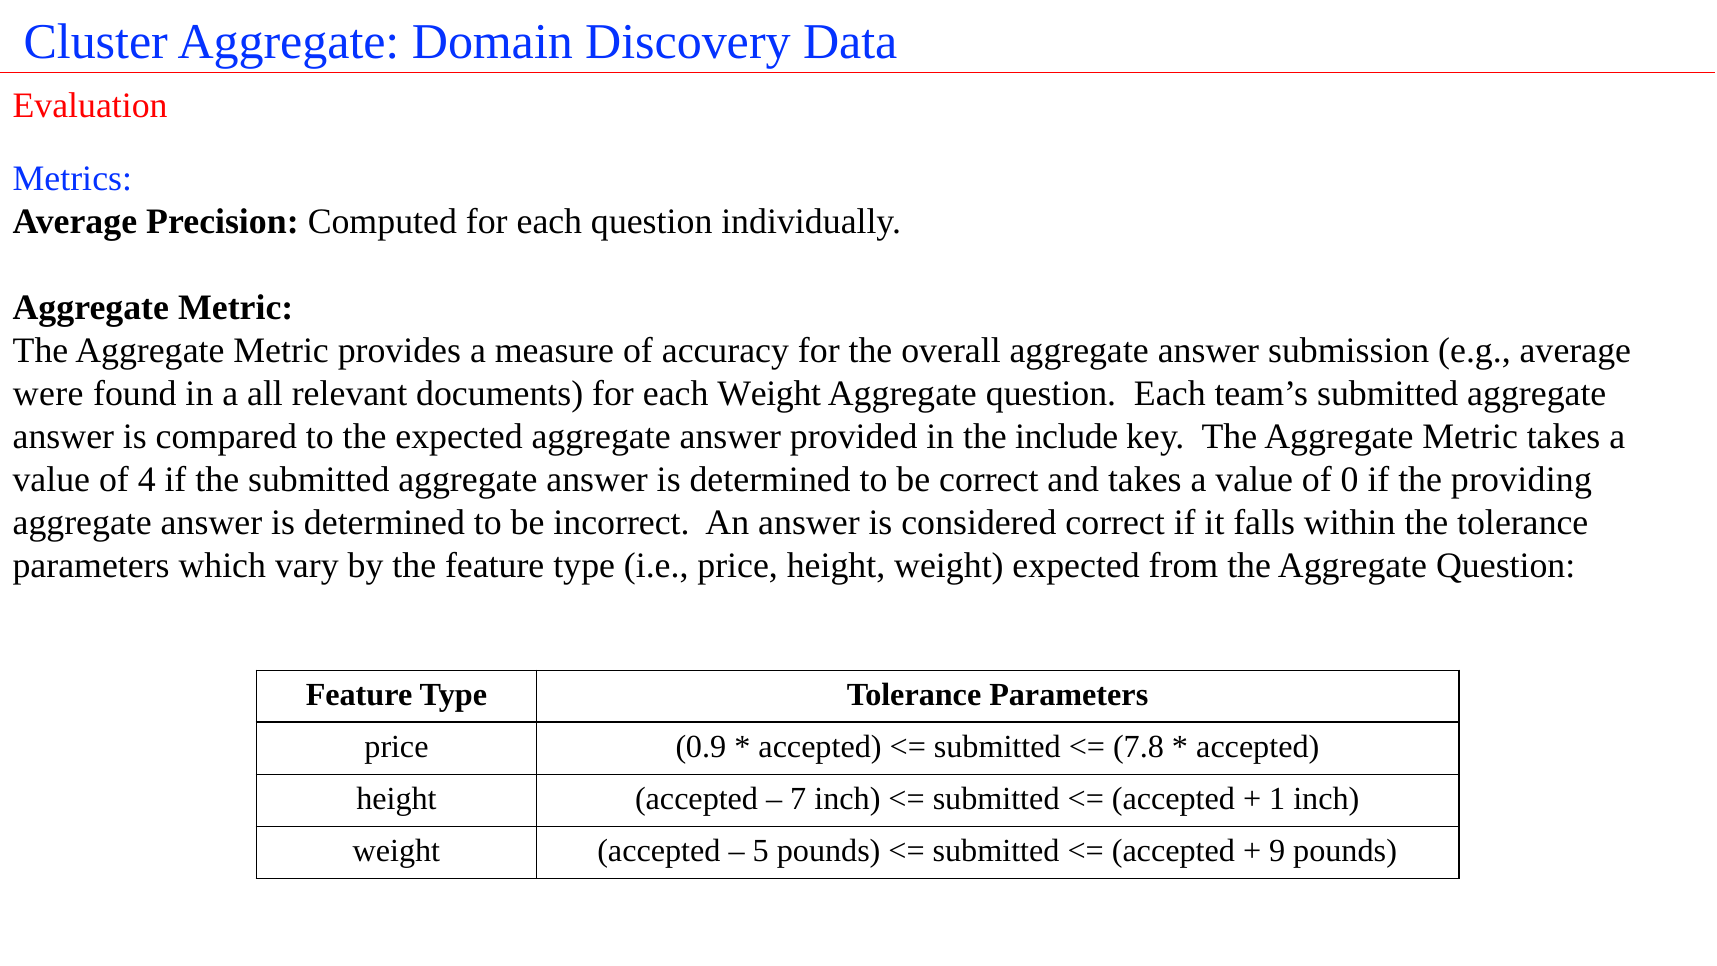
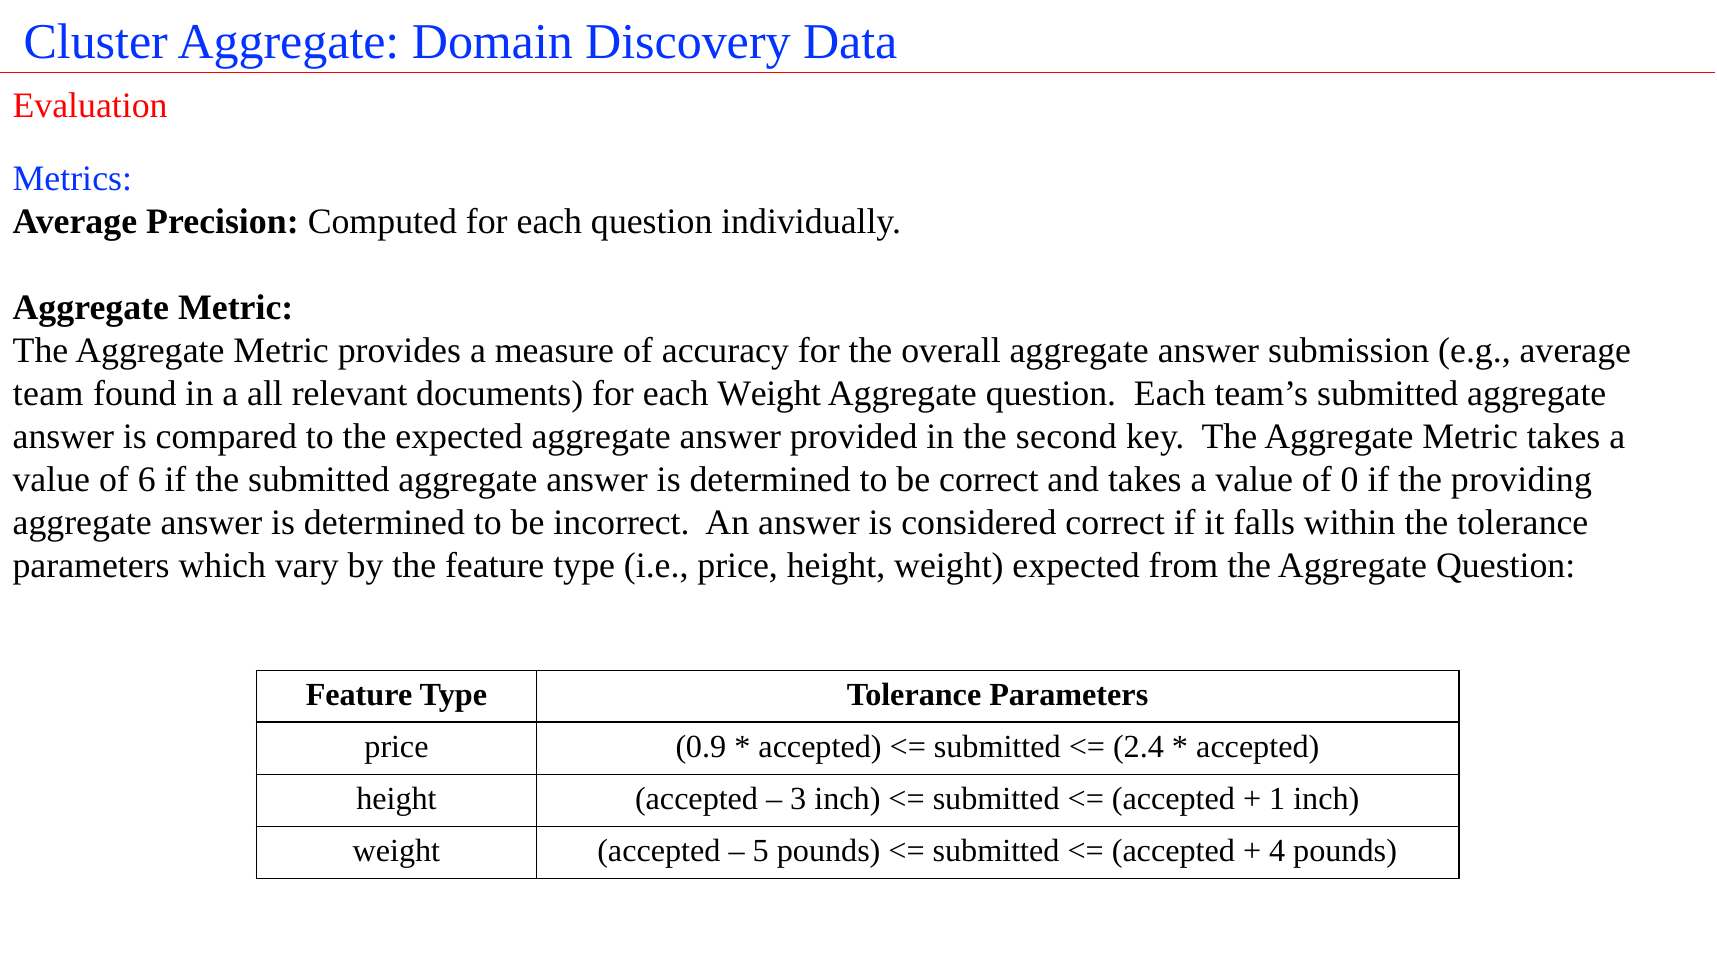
were: were -> team
include: include -> second
4: 4 -> 6
7.8: 7.8 -> 2.4
7: 7 -> 3
9: 9 -> 4
